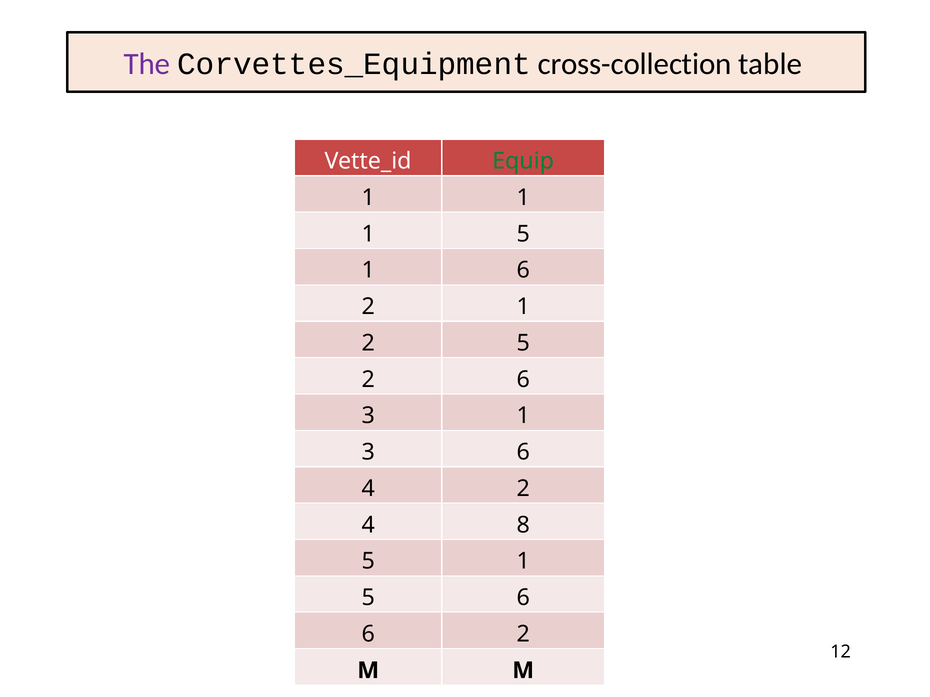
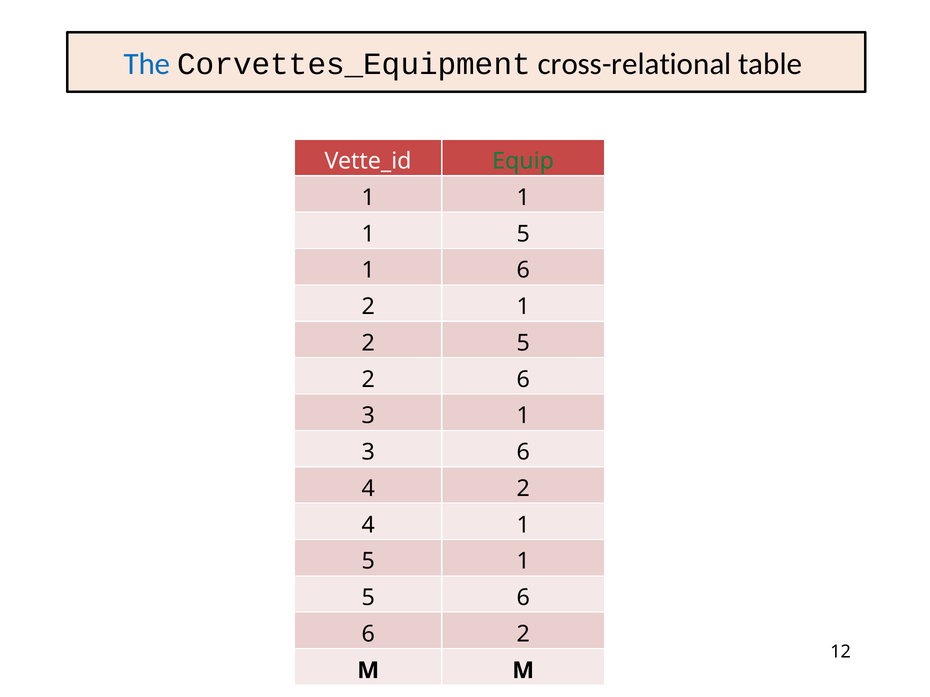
The colour: purple -> blue
cross-collection: cross-collection -> cross-relational
4 8: 8 -> 1
